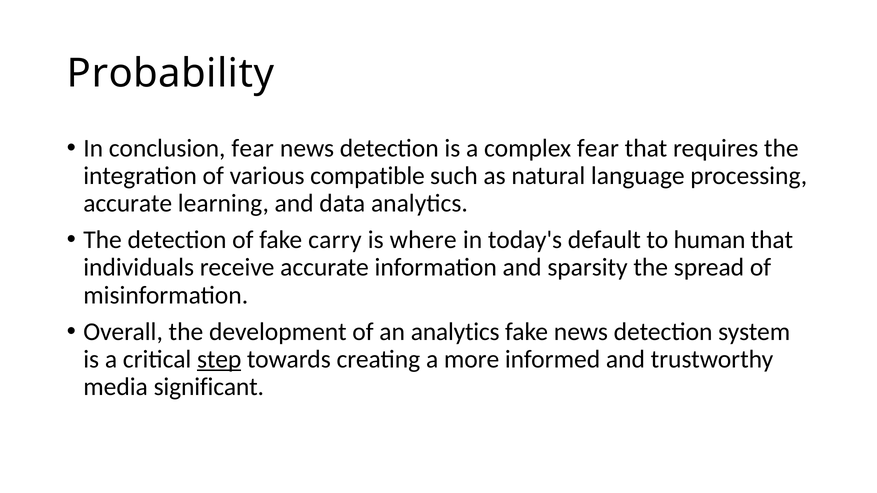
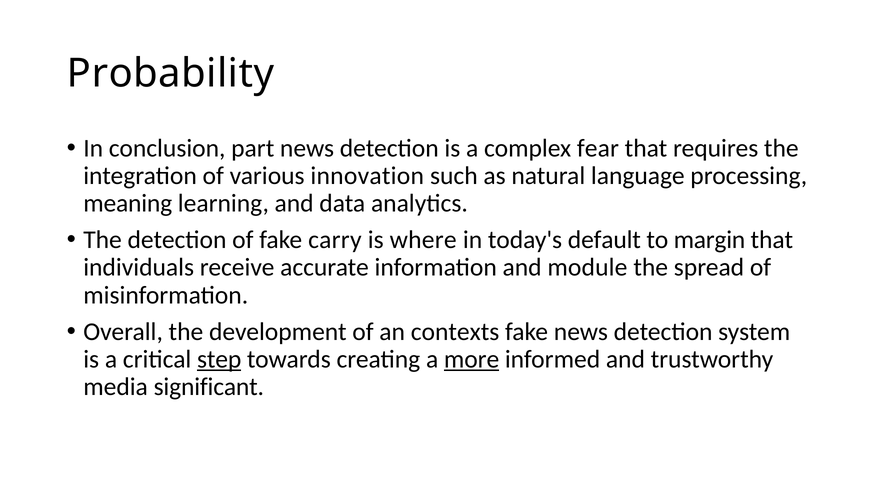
conclusion fear: fear -> part
compatible: compatible -> innovation
accurate at (128, 203): accurate -> meaning
human: human -> margin
sparsity: sparsity -> module
an analytics: analytics -> contexts
more underline: none -> present
